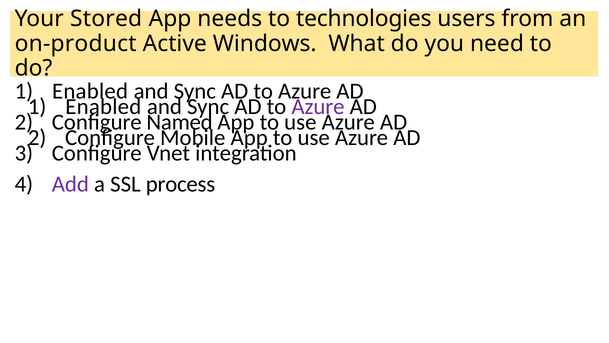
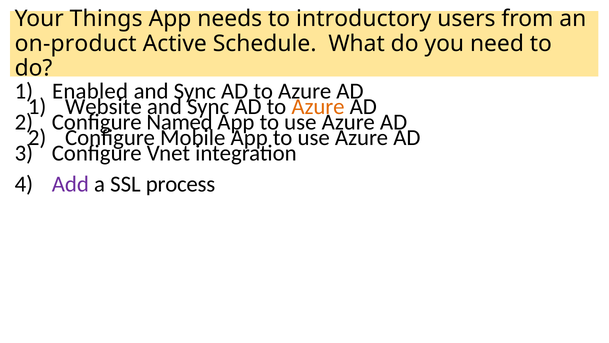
Stored: Stored -> Things
technologies: technologies -> introductory
Windows: Windows -> Schedule
Enabled at (103, 107): Enabled -> Website
Azure at (318, 107) colour: purple -> orange
